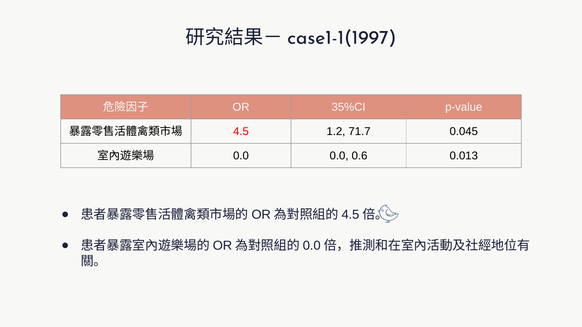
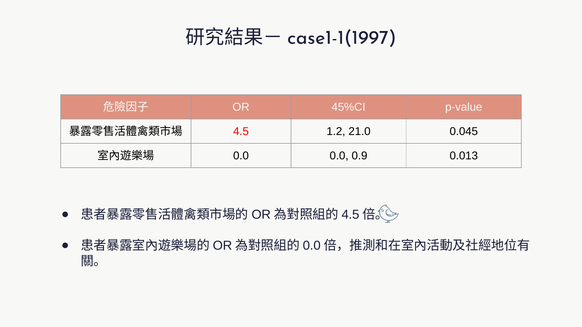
35%CI: 35%CI -> 45%CI
71.7: 71.7 -> 21.0
0.6: 0.6 -> 0.9
